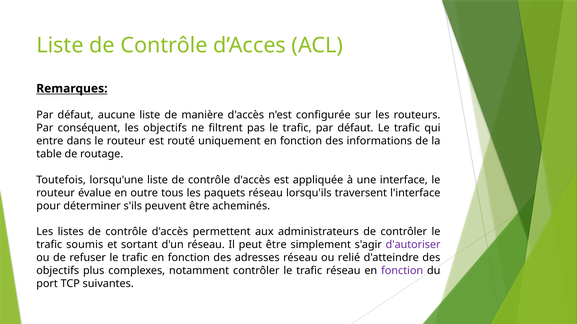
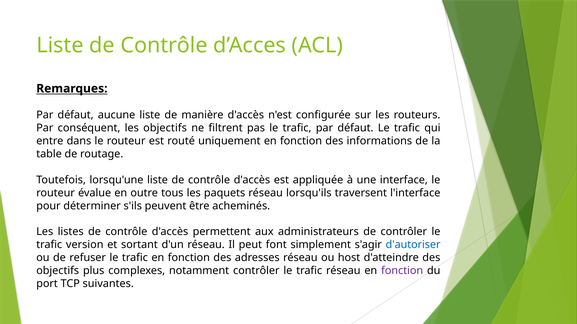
soumis: soumis -> version
peut être: être -> font
d'autoriser colour: purple -> blue
relié: relié -> host
